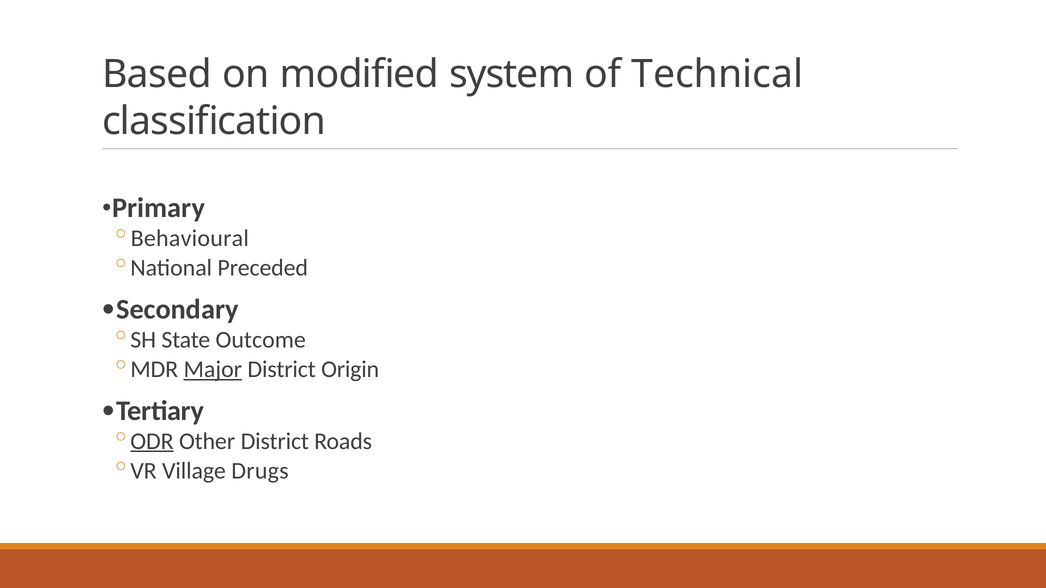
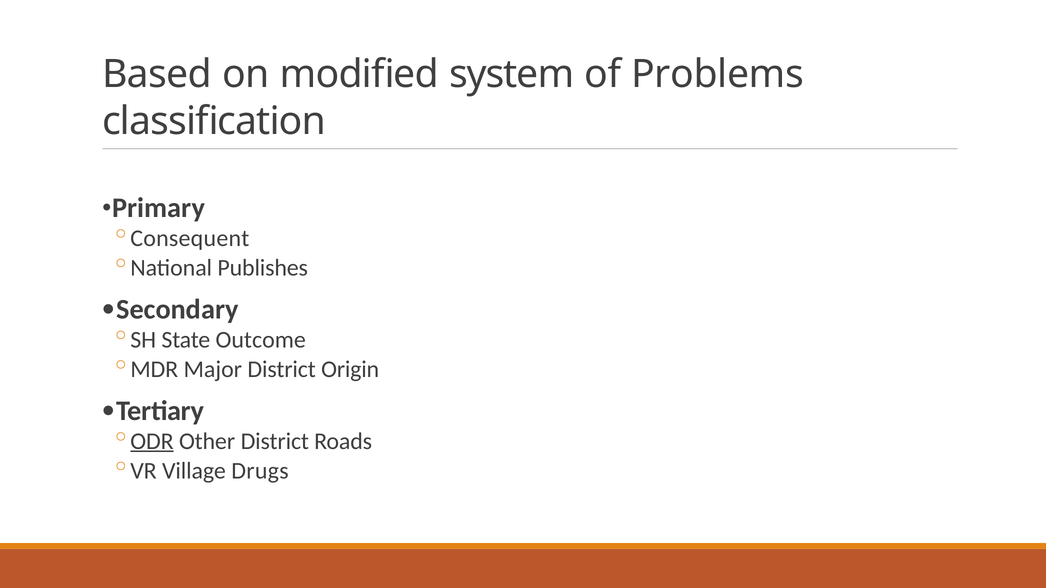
Technical: Technical -> Problems
Behavioural: Behavioural -> Consequent
Preceded: Preceded -> Publishes
Major underline: present -> none
